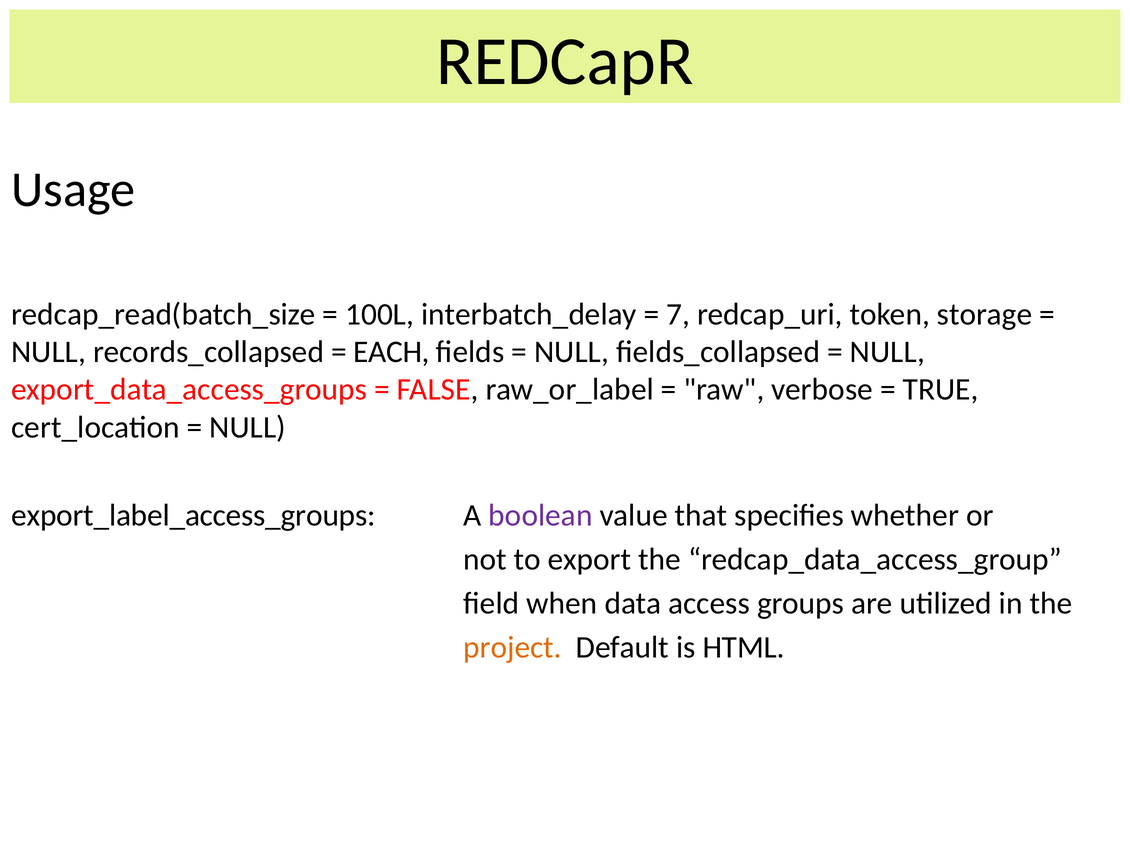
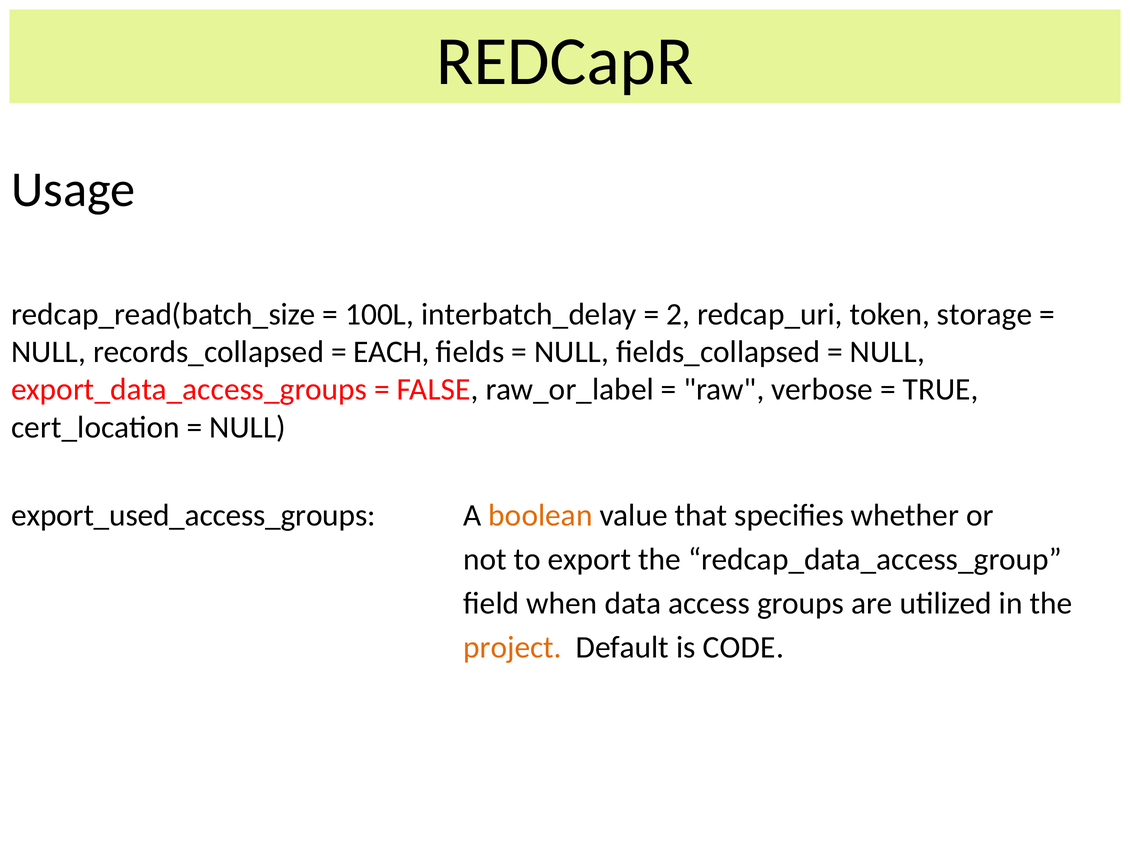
7: 7 -> 2
export_label_access_groups: export_label_access_groups -> export_used_access_groups
boolean colour: purple -> orange
HTML: HTML -> CODE
